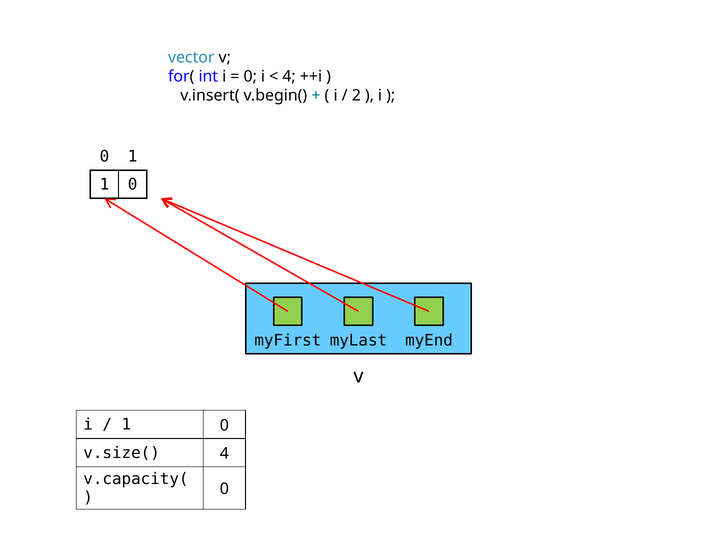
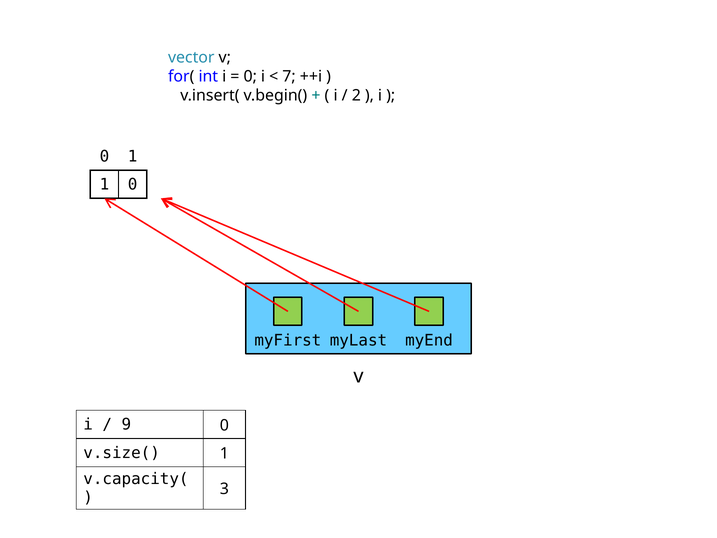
4 at (289, 76): 4 -> 7
1 at (126, 424): 1 -> 9
v.size( 4: 4 -> 1
0 at (224, 489): 0 -> 3
